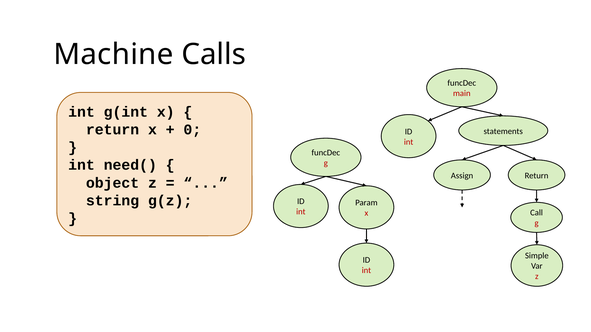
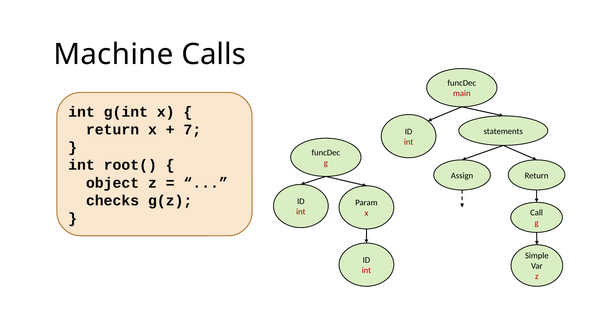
0: 0 -> 7
need(: need( -> root(
string: string -> checks
